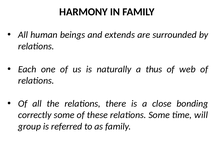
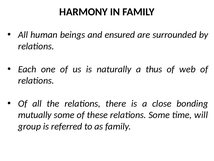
extends: extends -> ensured
correctly: correctly -> mutually
